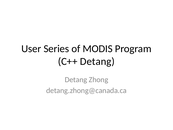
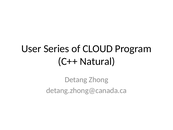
MODIS: MODIS -> CLOUD
C++ Detang: Detang -> Natural
